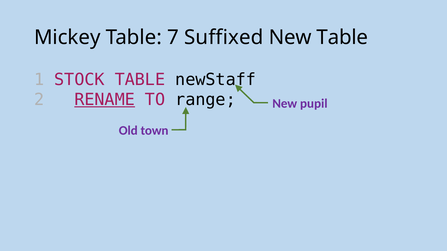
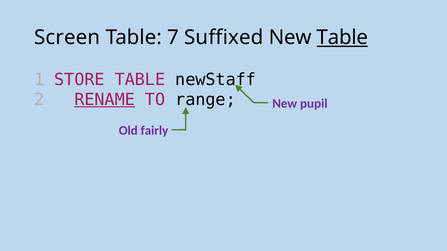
Mickey: Mickey -> Screen
Table at (342, 38) underline: none -> present
STOCK: STOCK -> STORE
town: town -> fairly
